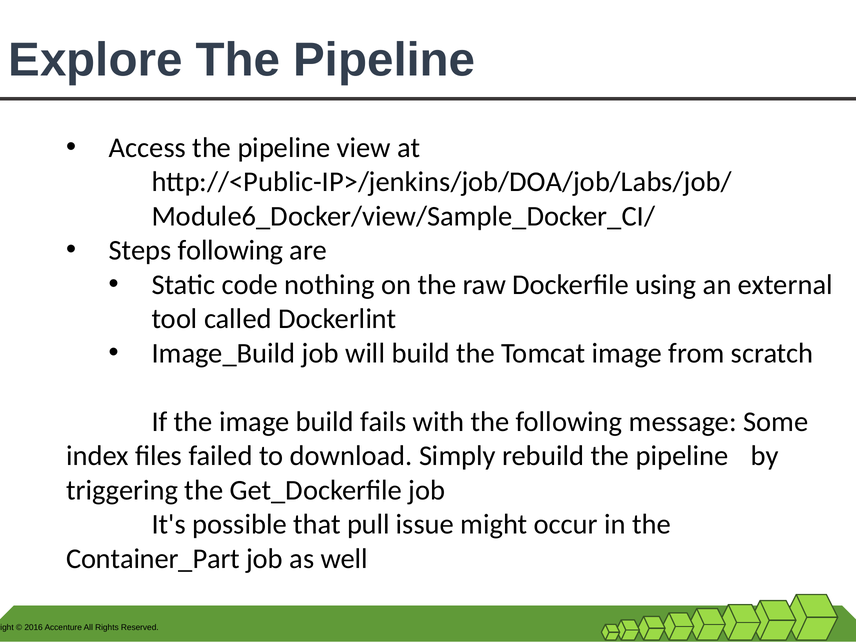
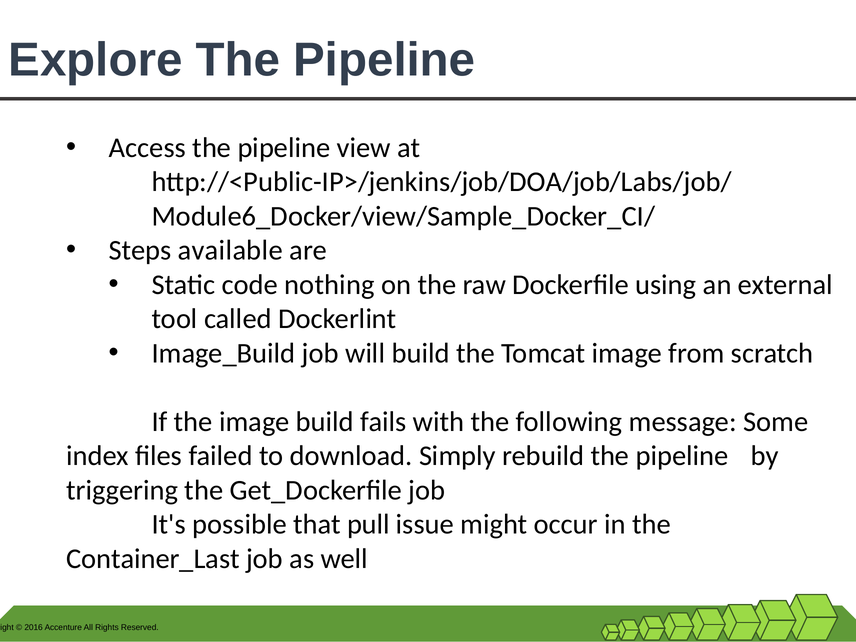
Steps following: following -> available
Container_Part: Container_Part -> Container_Last
